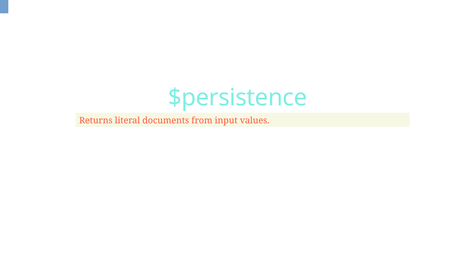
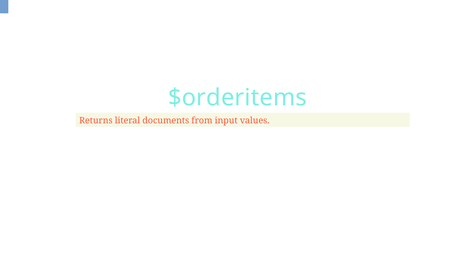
$persistence: $persistence -> $orderitems
